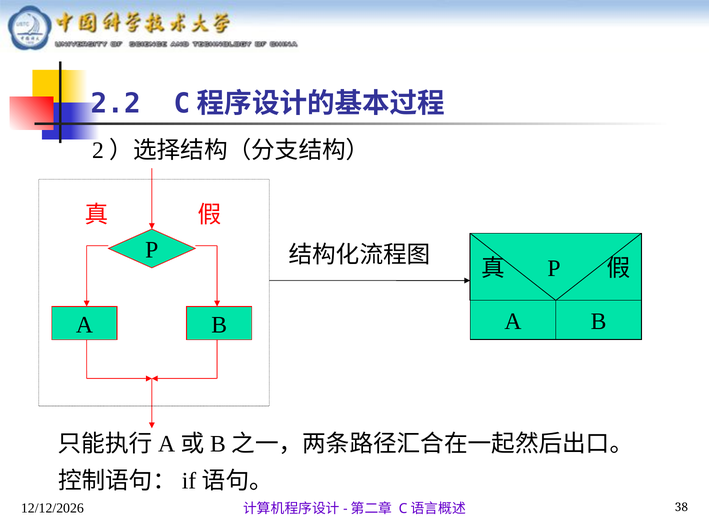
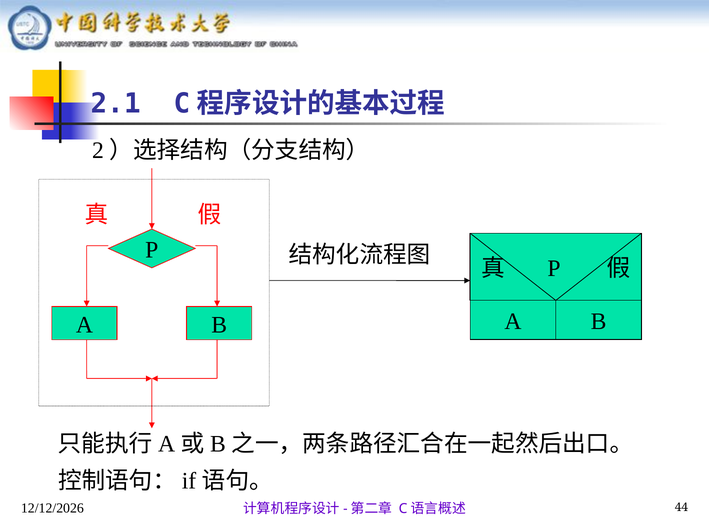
2.2: 2.2 -> 2.1
38: 38 -> 44
